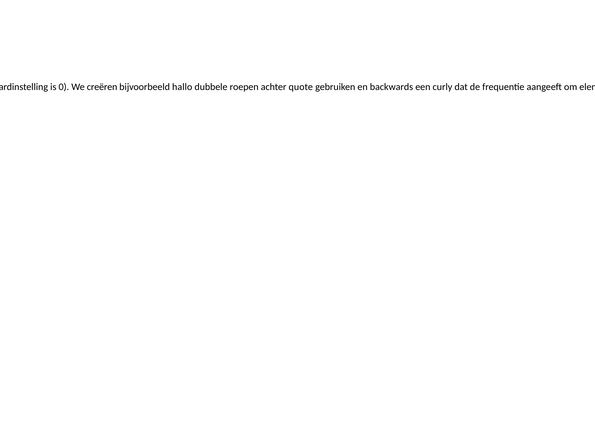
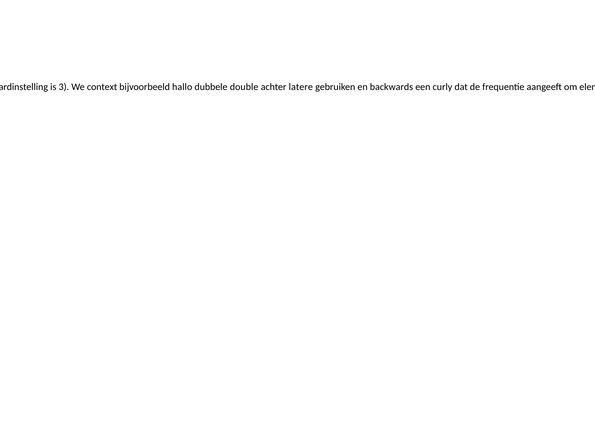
0: 0 -> 3
creëren: creëren -> context
roepen: roepen -> double
quote: quote -> latere
